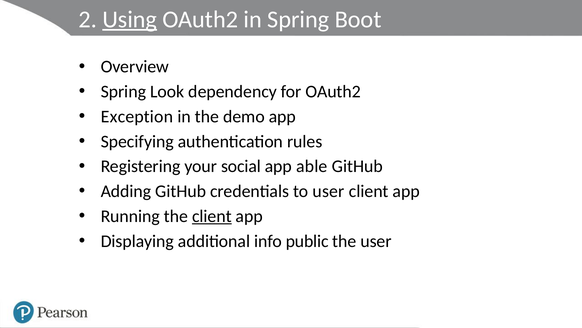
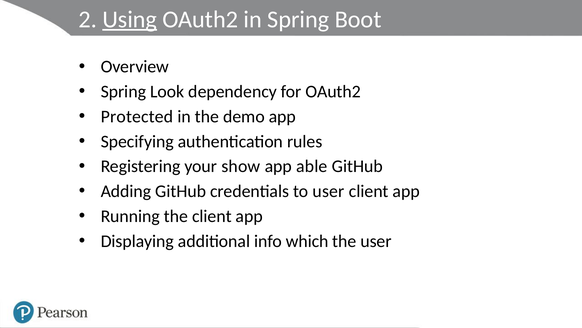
Exception: Exception -> Protected
social: social -> show
client at (212, 216) underline: present -> none
public: public -> which
